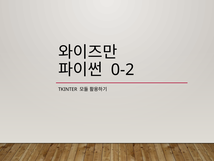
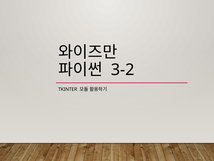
0-2: 0-2 -> 3-2
